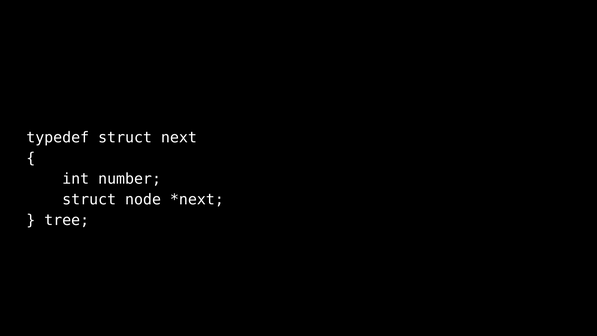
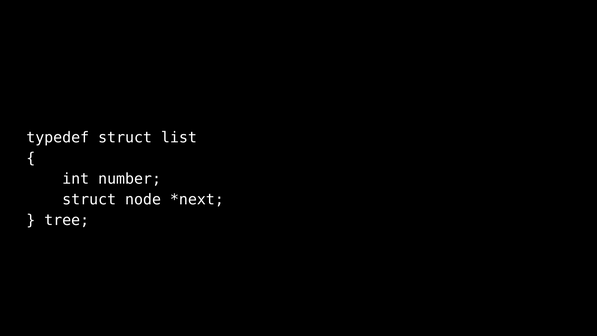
next: next -> list
